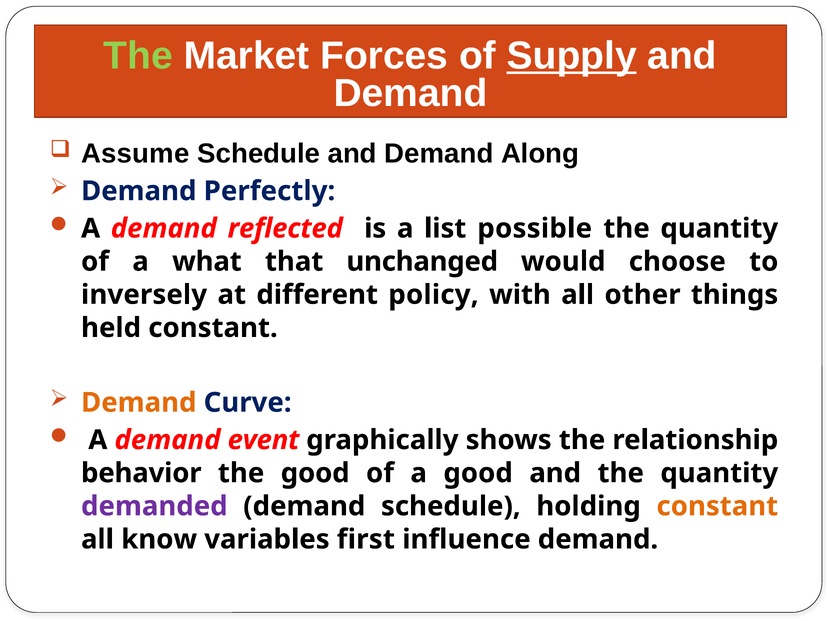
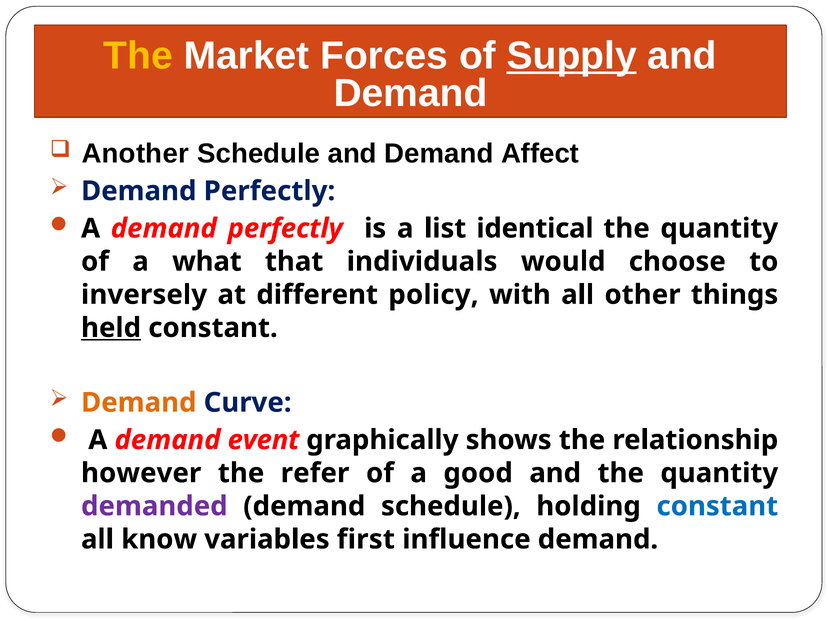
The at (138, 56) colour: light green -> yellow
Assume: Assume -> Another
Along: Along -> Affect
A demand reflected: reflected -> perfectly
possible: possible -> identical
unchanged: unchanged -> individuals
held underline: none -> present
behavior: behavior -> however
the good: good -> refer
constant at (717, 506) colour: orange -> blue
